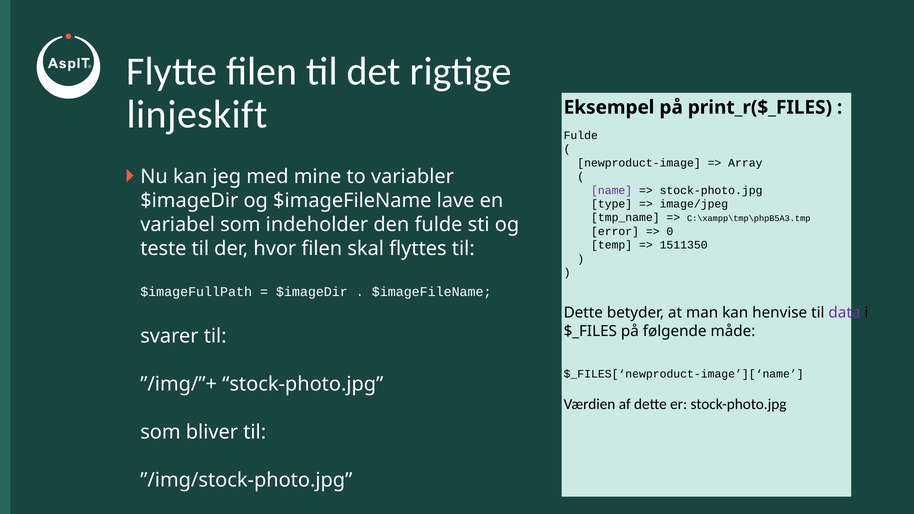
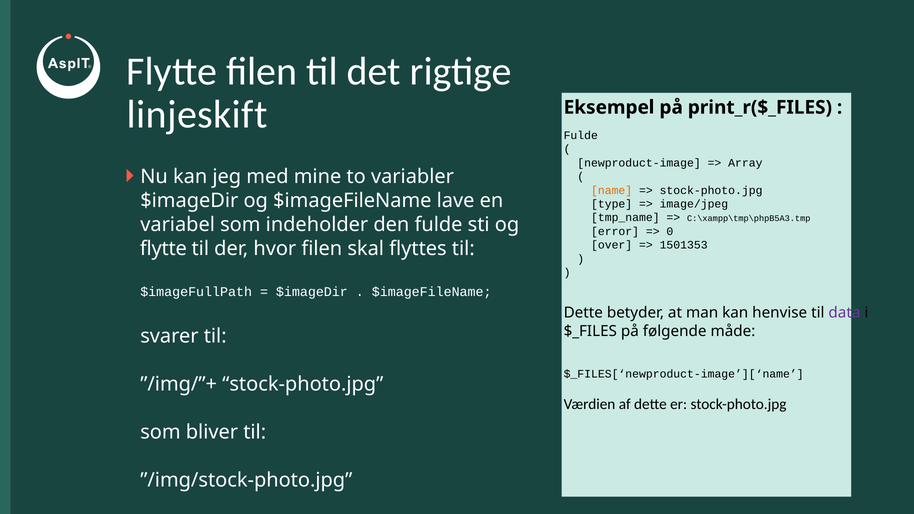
name colour: purple -> orange
temp: temp -> over
1511350: 1511350 -> 1501353
teste at (163, 248): teste -> flytte
